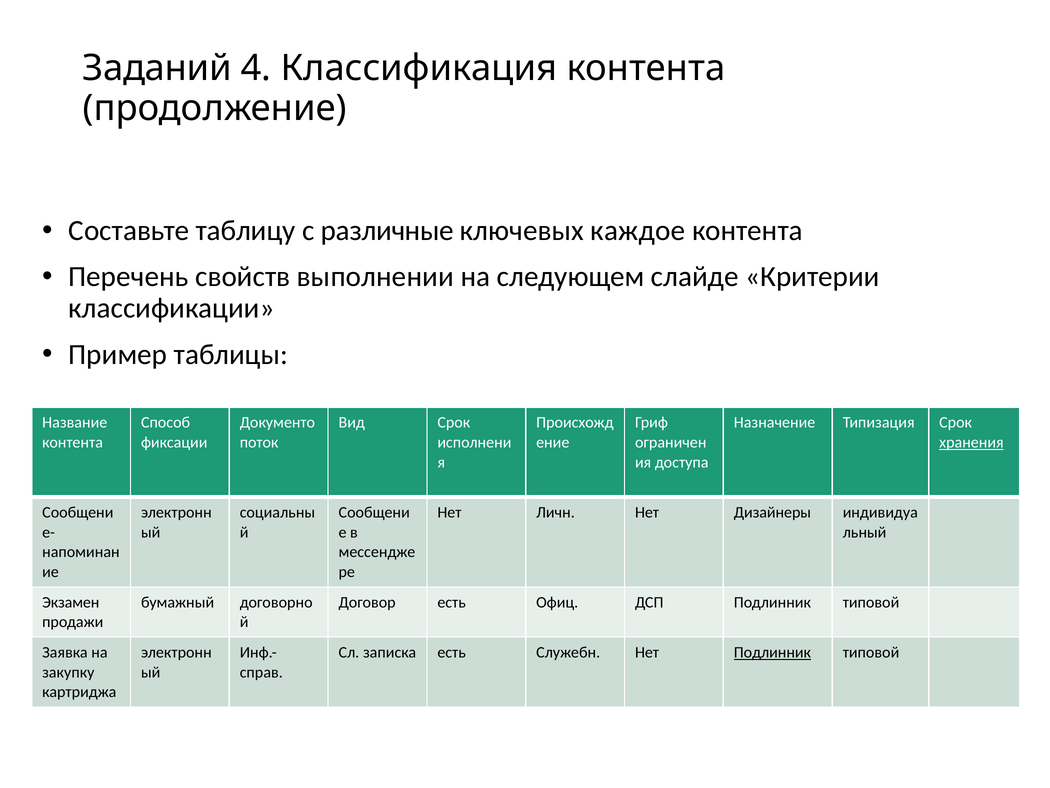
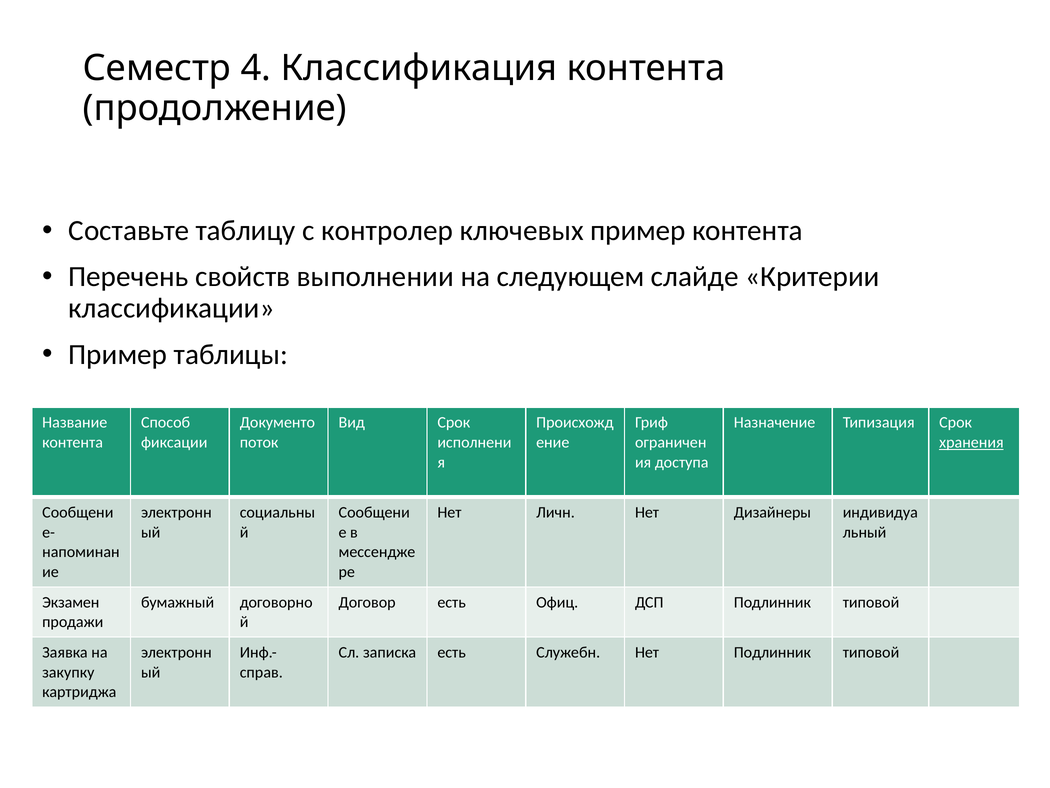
Заданий: Заданий -> Семестр
различные: различные -> контролер
ключевых каждое: каждое -> пример
Подлинник at (772, 652) underline: present -> none
